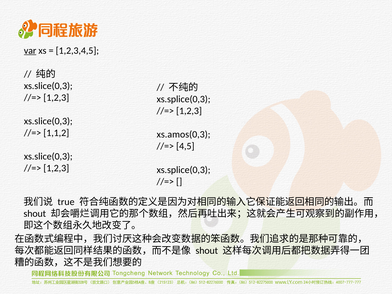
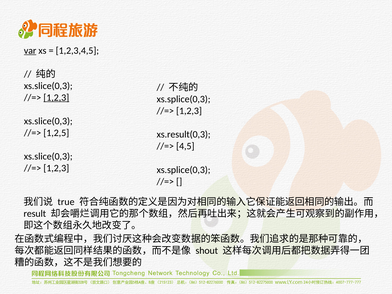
1,2,3 at (56, 98) underline: none -> present
1,1,2: 1,1,2 -> 1,2,5
xs.amos(0,3: xs.amos(0,3 -> xs.result(0,3
shout at (35, 214): shout -> result
